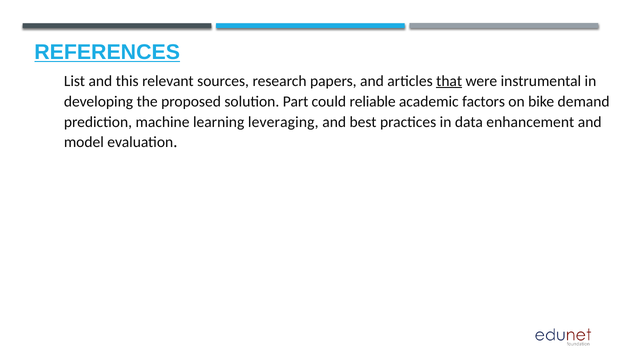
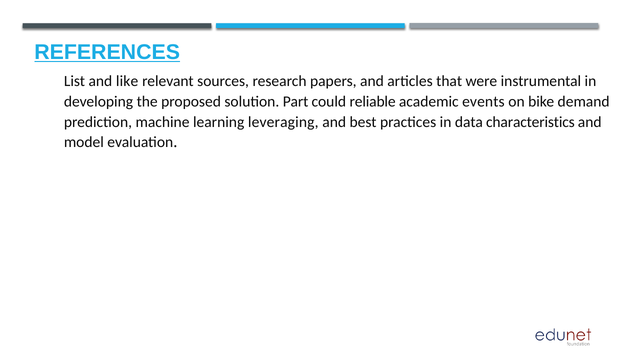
this: this -> like
that underline: present -> none
factors: factors -> events
enhancement: enhancement -> characteristics
